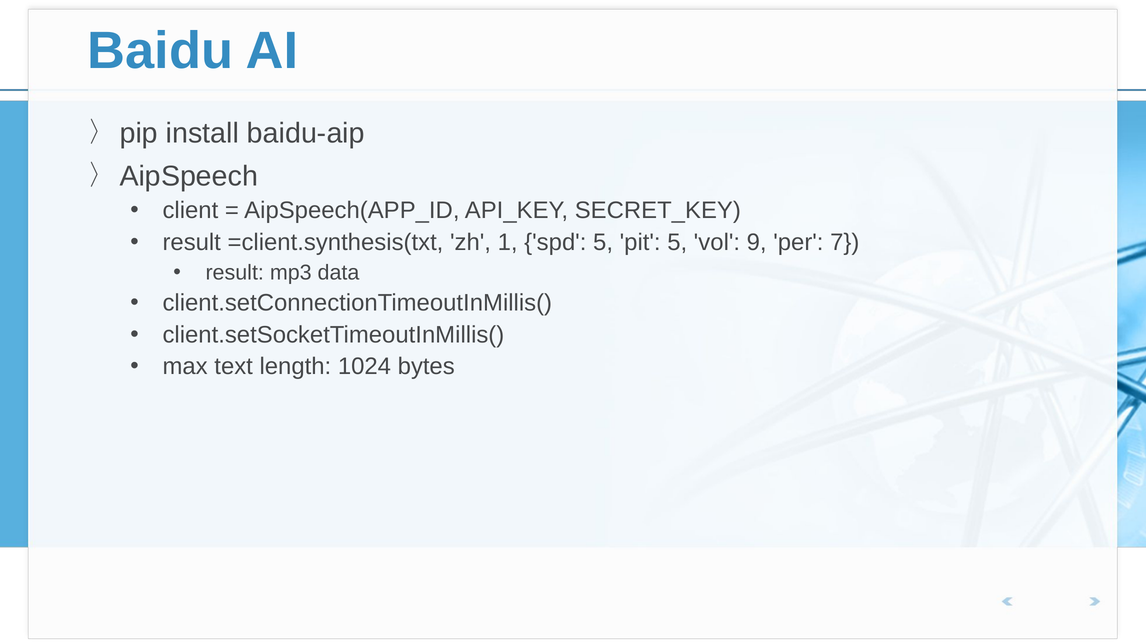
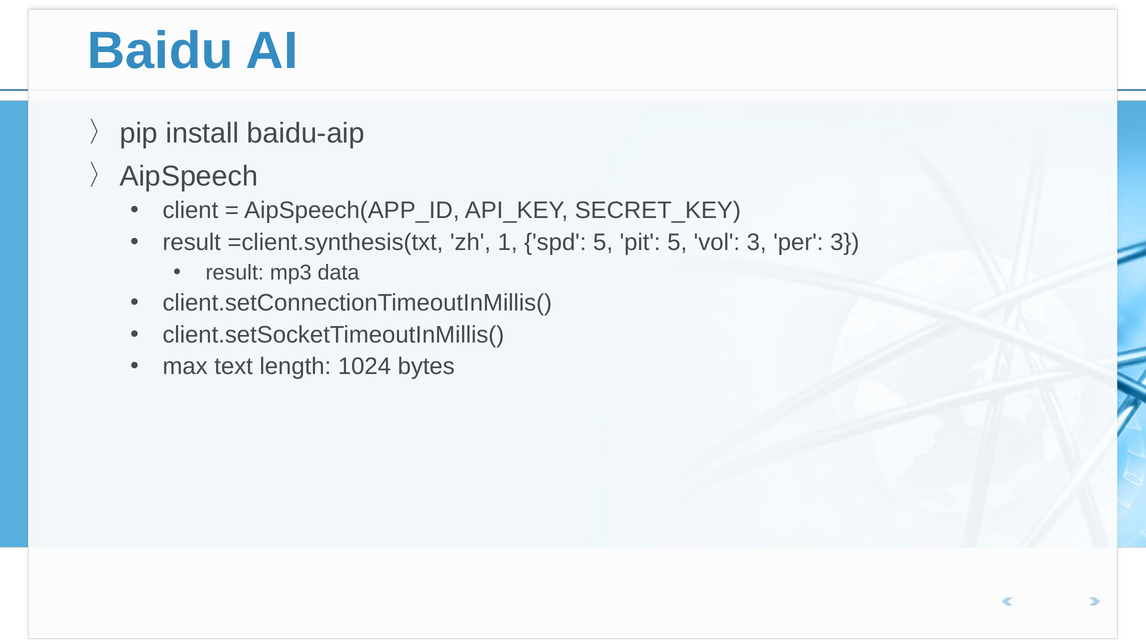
vol 9: 9 -> 3
per 7: 7 -> 3
